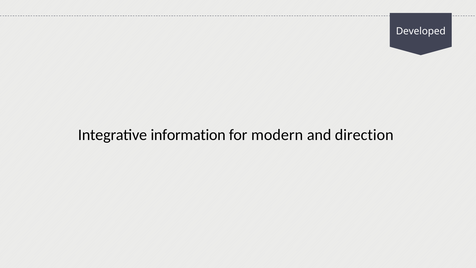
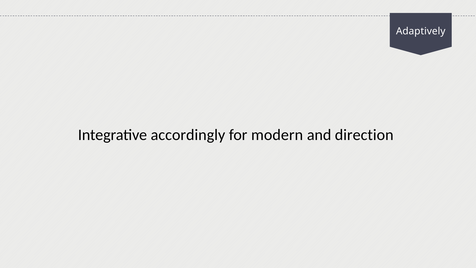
Developed: Developed -> Adaptively
information: information -> accordingly
